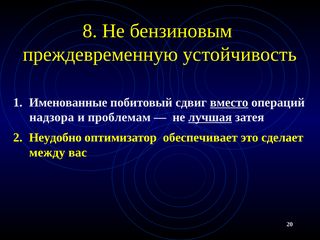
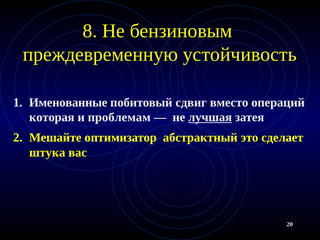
вместо underline: present -> none
надзора: надзора -> которая
Неудобно: Неудобно -> Мешайте
обеспечивает: обеспечивает -> абстрактный
между: между -> штука
